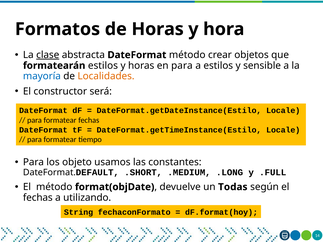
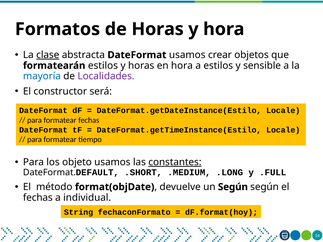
DateFormat método: método -> usamos
en para: para -> hora
Localidades colour: orange -> purple
constantes underline: none -> present
un Todas: Todas -> Según
utilizando: utilizando -> individual
